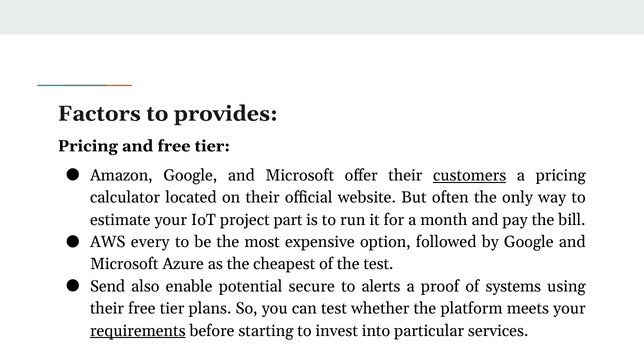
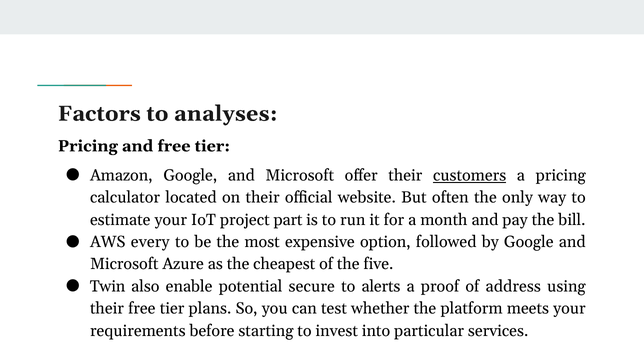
provides: provides -> analyses
the test: test -> five
Send: Send -> Twin
systems: systems -> address
requirements underline: present -> none
